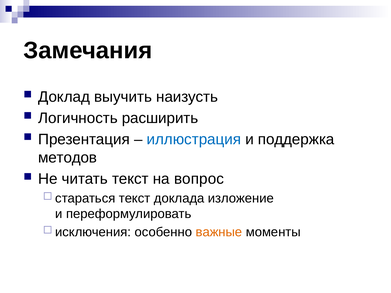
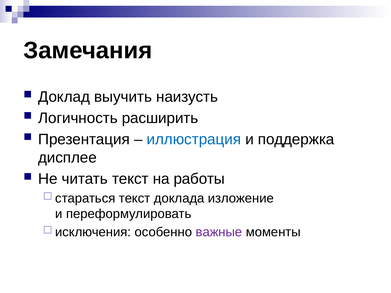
методов: методов -> дисплее
вопрос: вопрос -> работы
важные colour: orange -> purple
